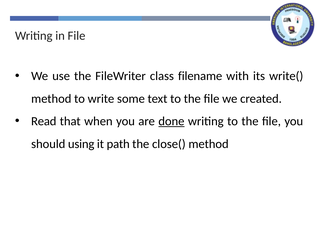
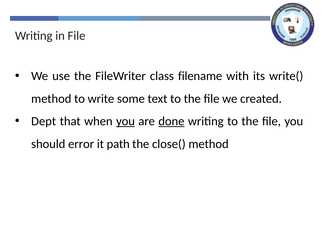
Read: Read -> Dept
you at (126, 121) underline: none -> present
using: using -> error
